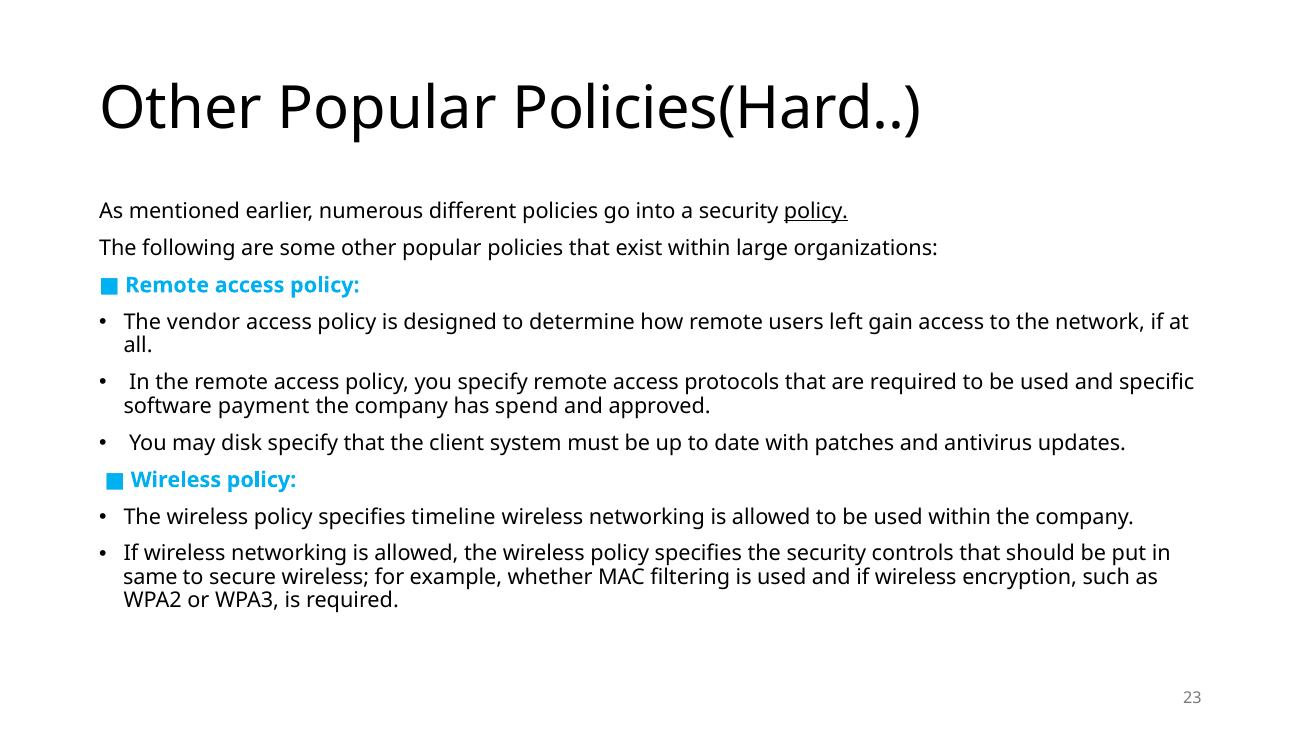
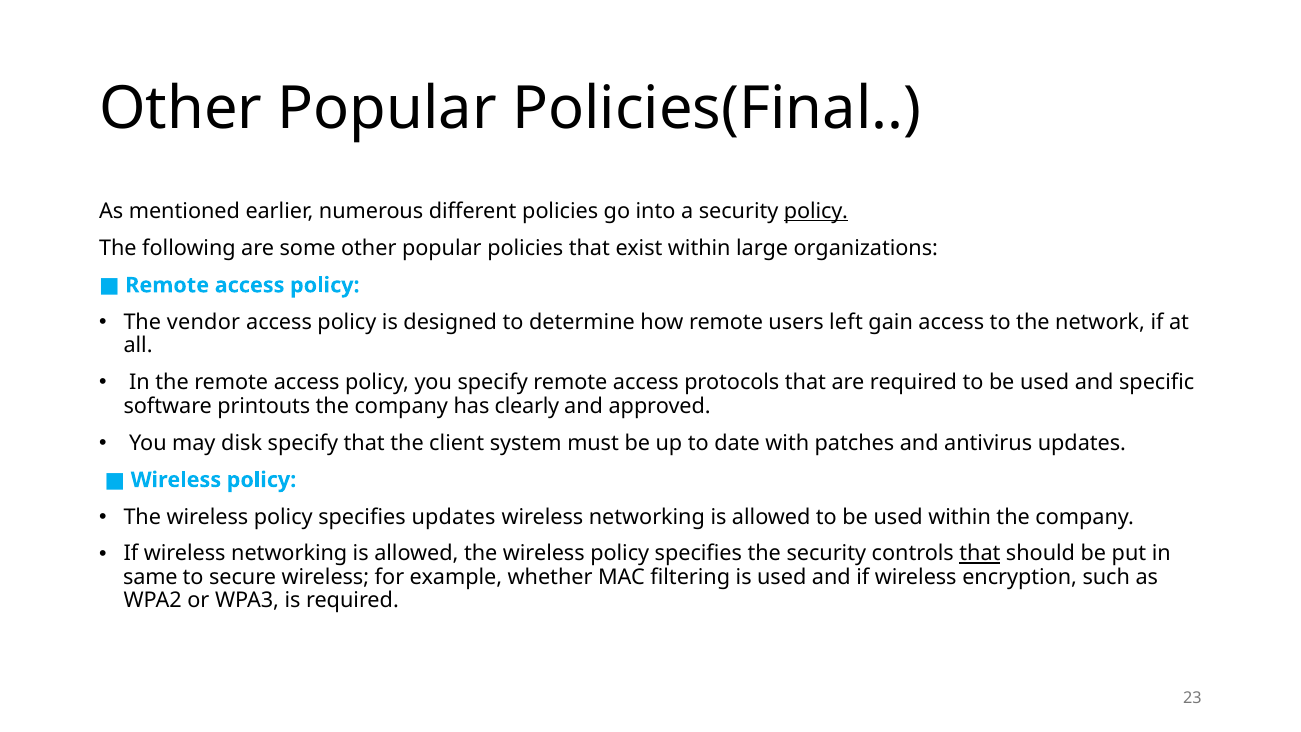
Policies(Hard: Policies(Hard -> Policies(Final
payment: payment -> printouts
spend: spend -> clearly
specifies timeline: timeline -> updates
that at (980, 554) underline: none -> present
